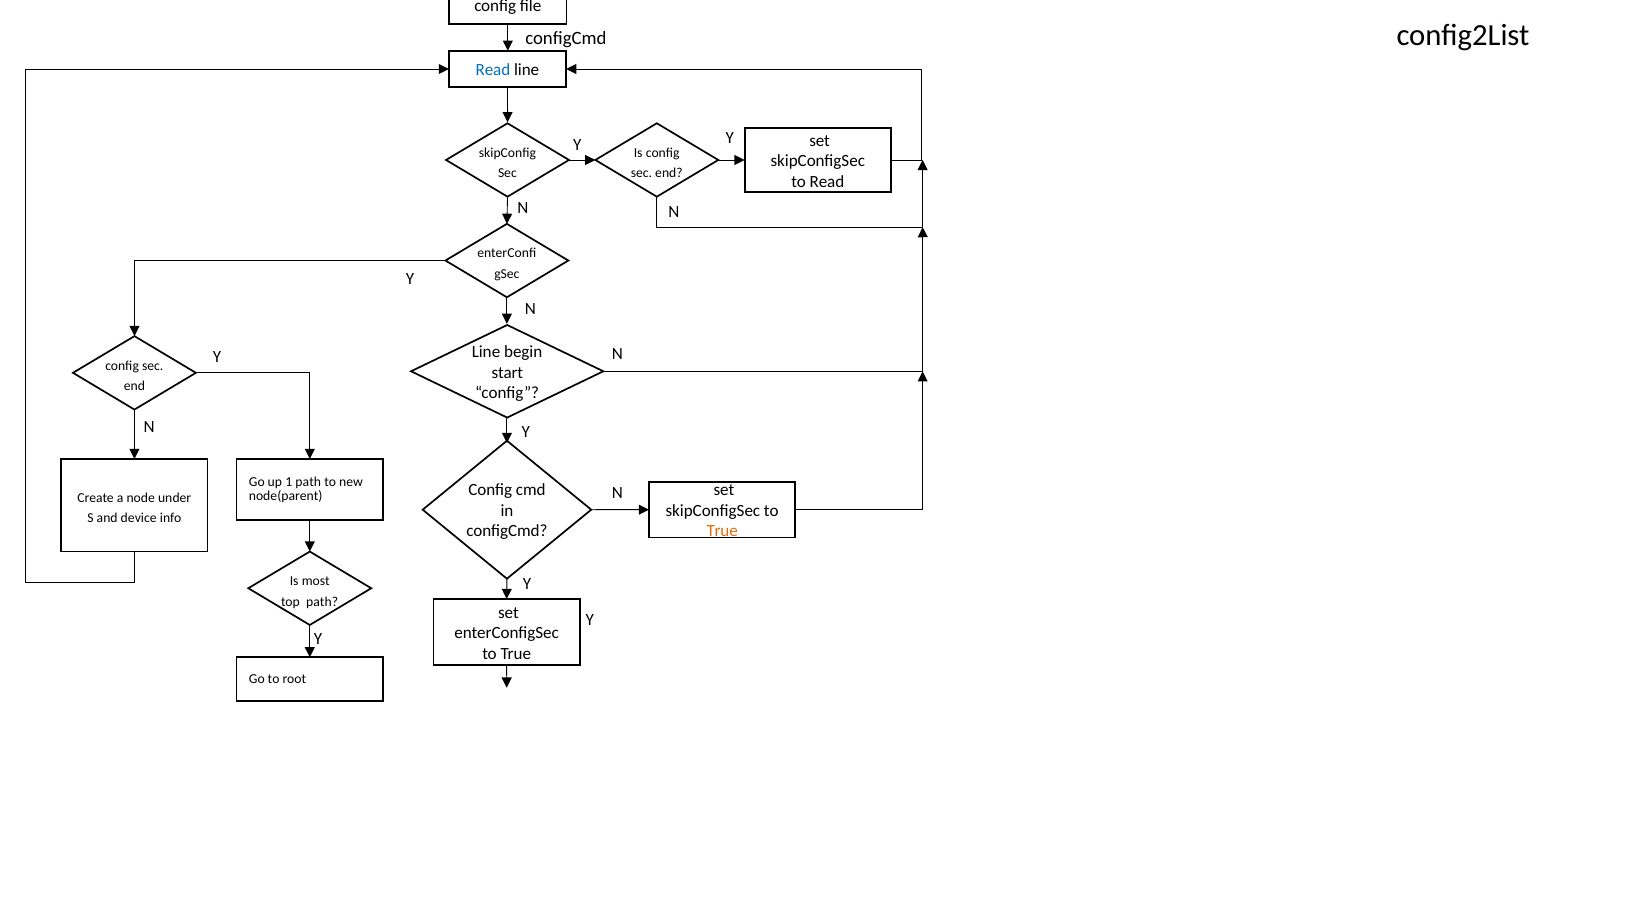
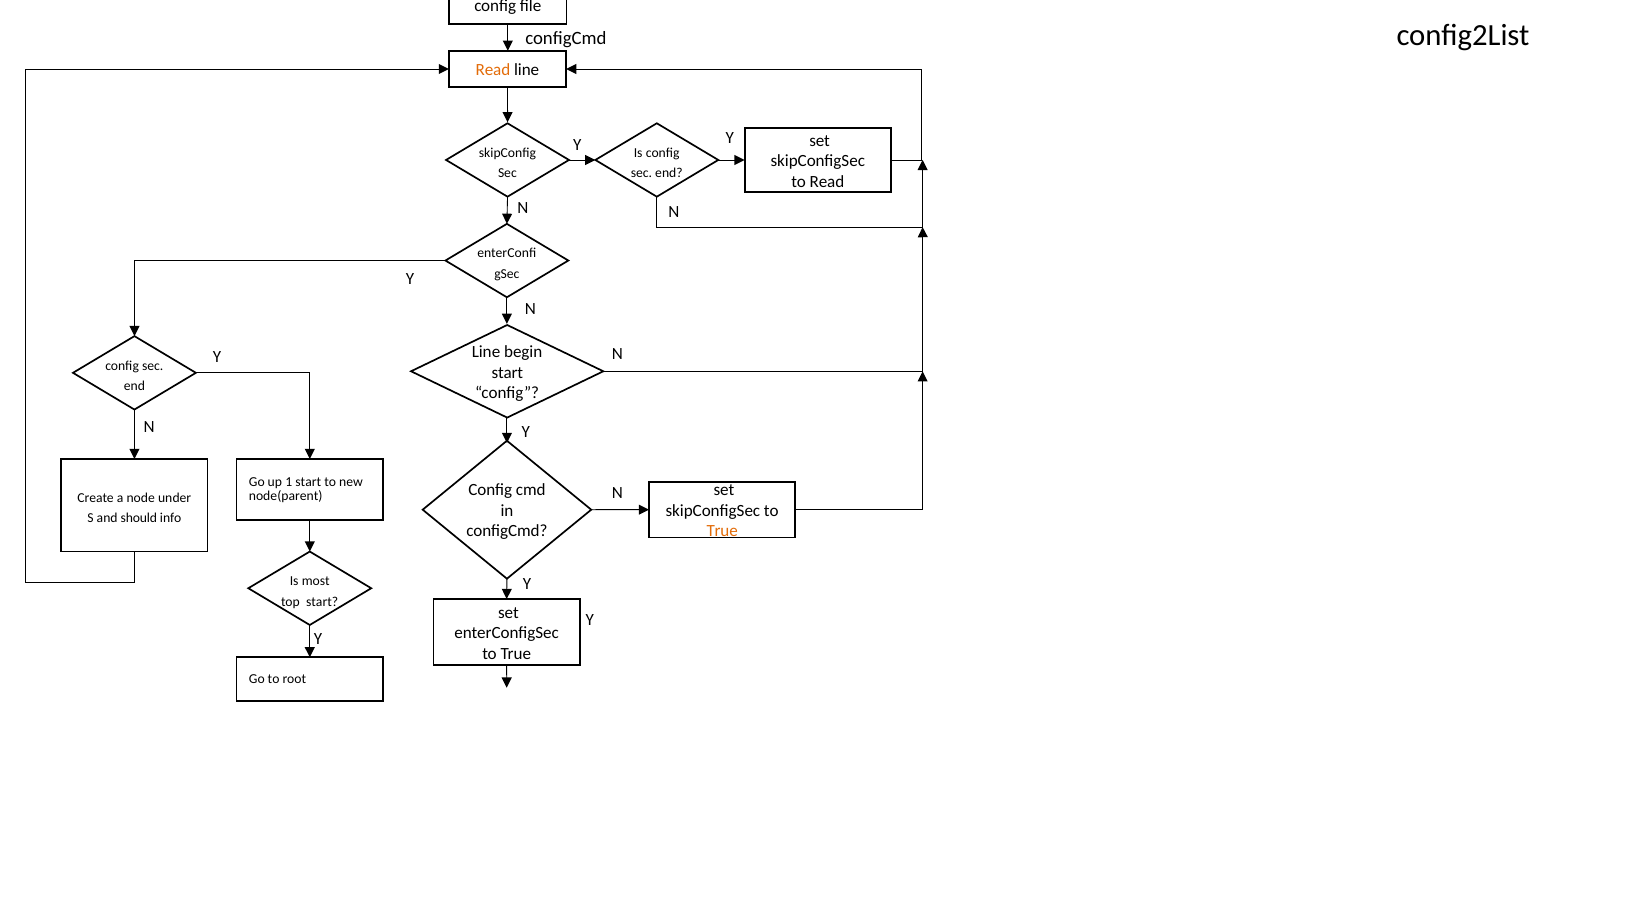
Read at (493, 70) colour: blue -> orange
1 path: path -> start
device: device -> should
top path: path -> start
